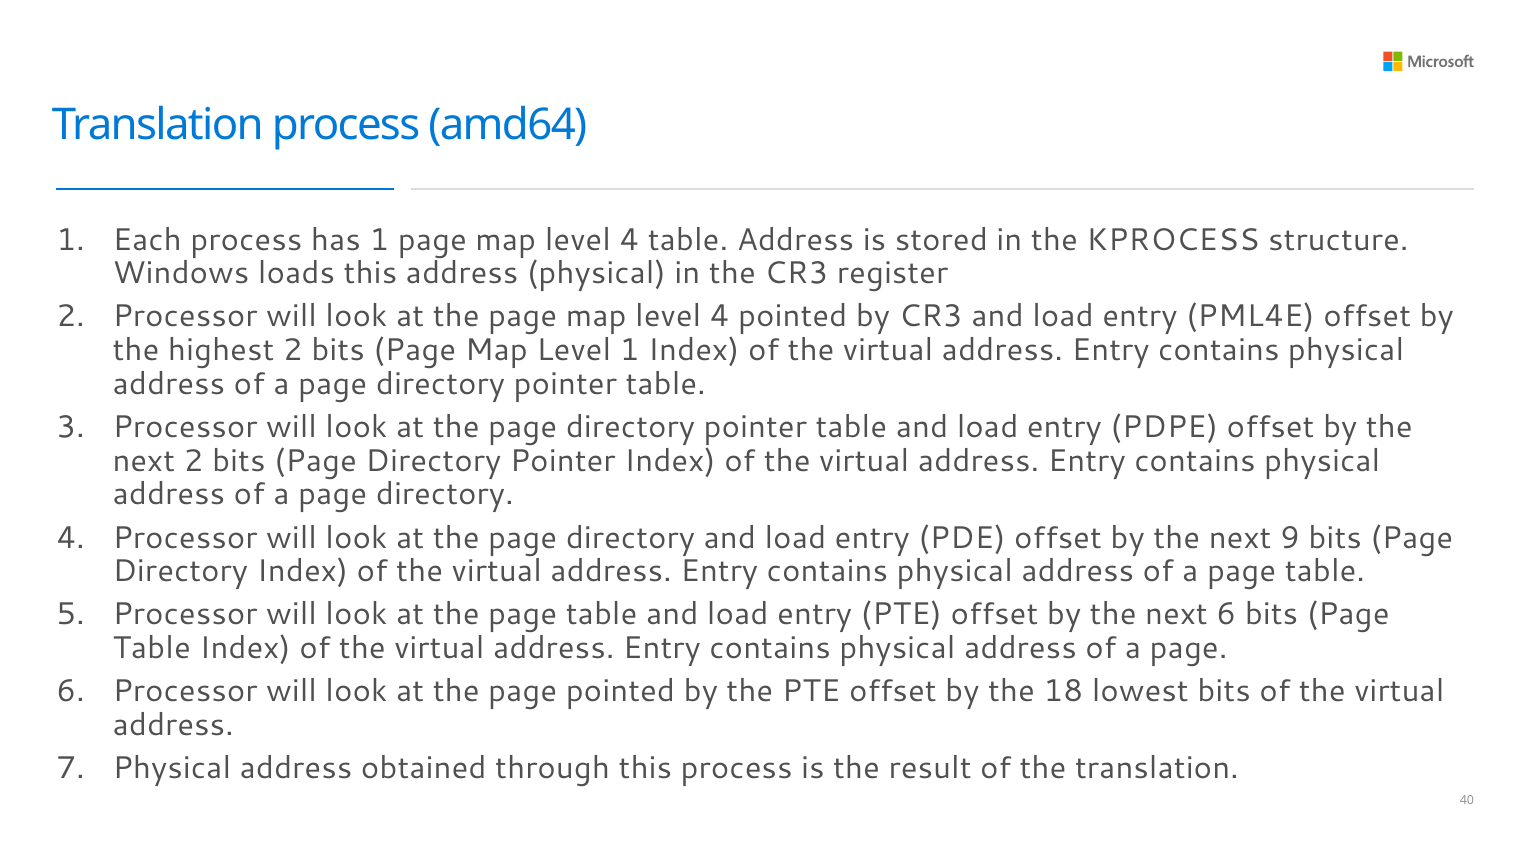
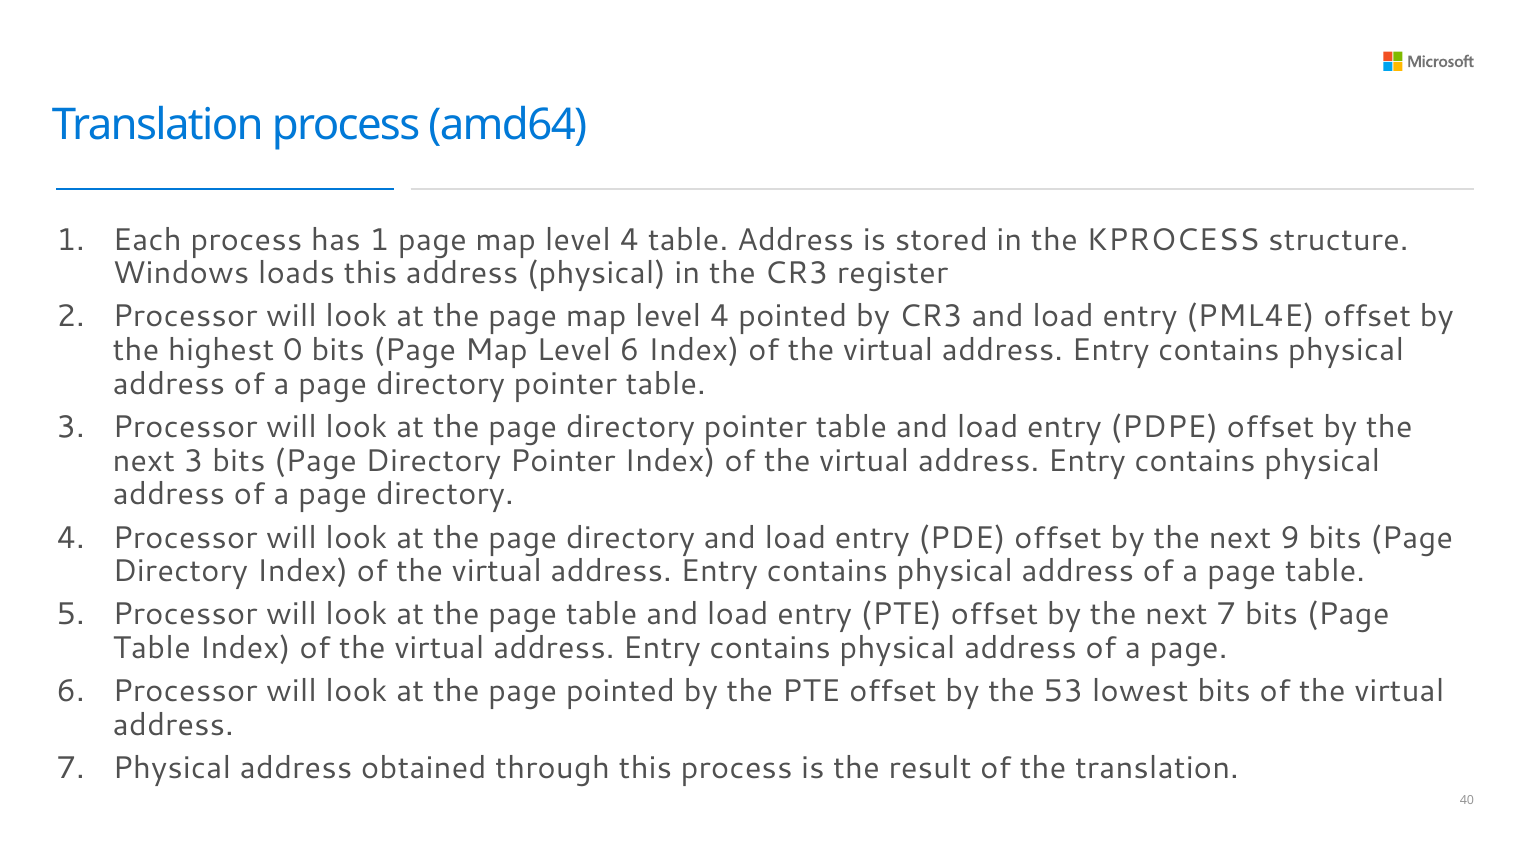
highest 2: 2 -> 0
Level 1: 1 -> 6
next 2: 2 -> 3
next 6: 6 -> 7
18: 18 -> 53
